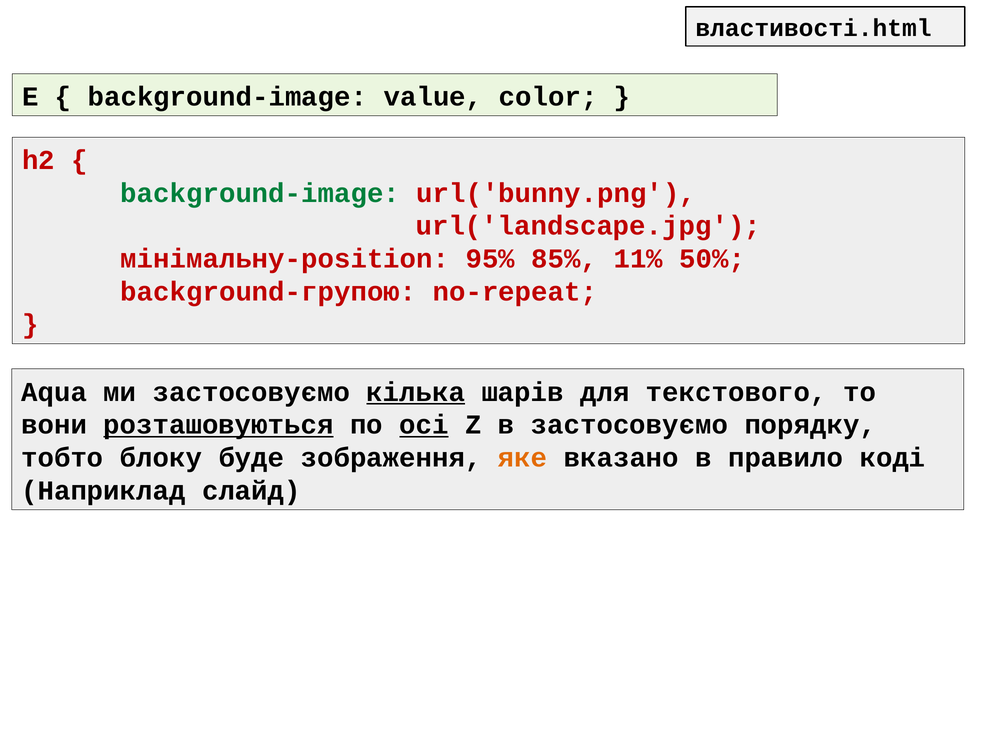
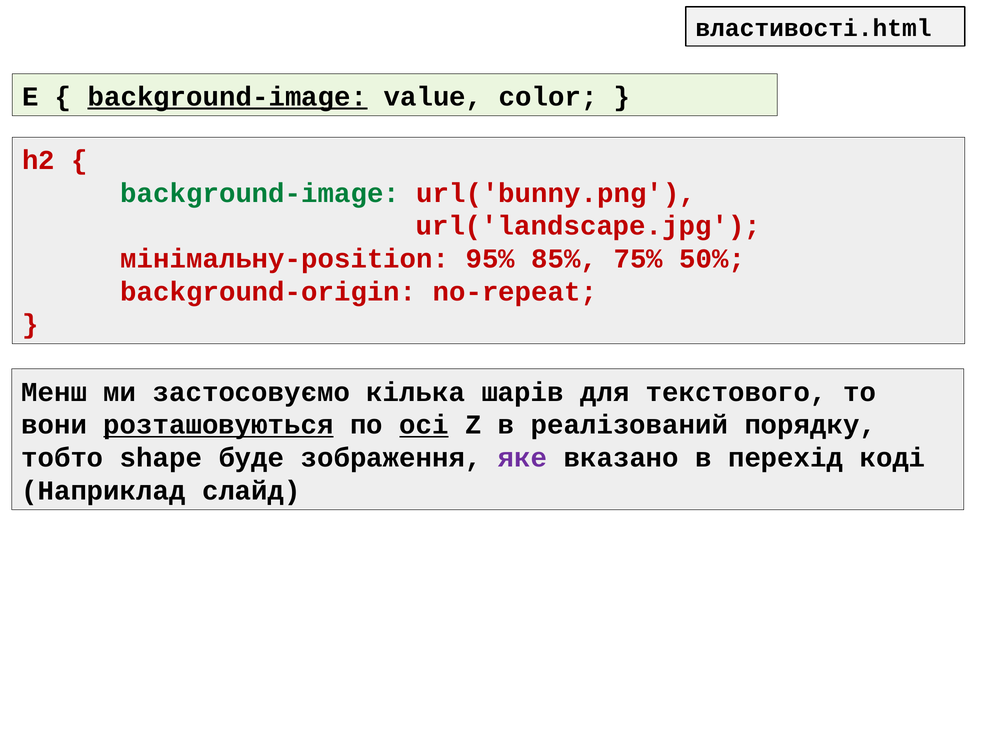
background-image at (227, 97) underline: none -> present
11%: 11% -> 75%
background-групою: background-групою -> background-origin
Aqua: Aqua -> Менш
кілька underline: present -> none
в застосовуємо: застосовуємо -> реалізований
блоку: блоку -> shape
яке colour: orange -> purple
правило: правило -> перехід
